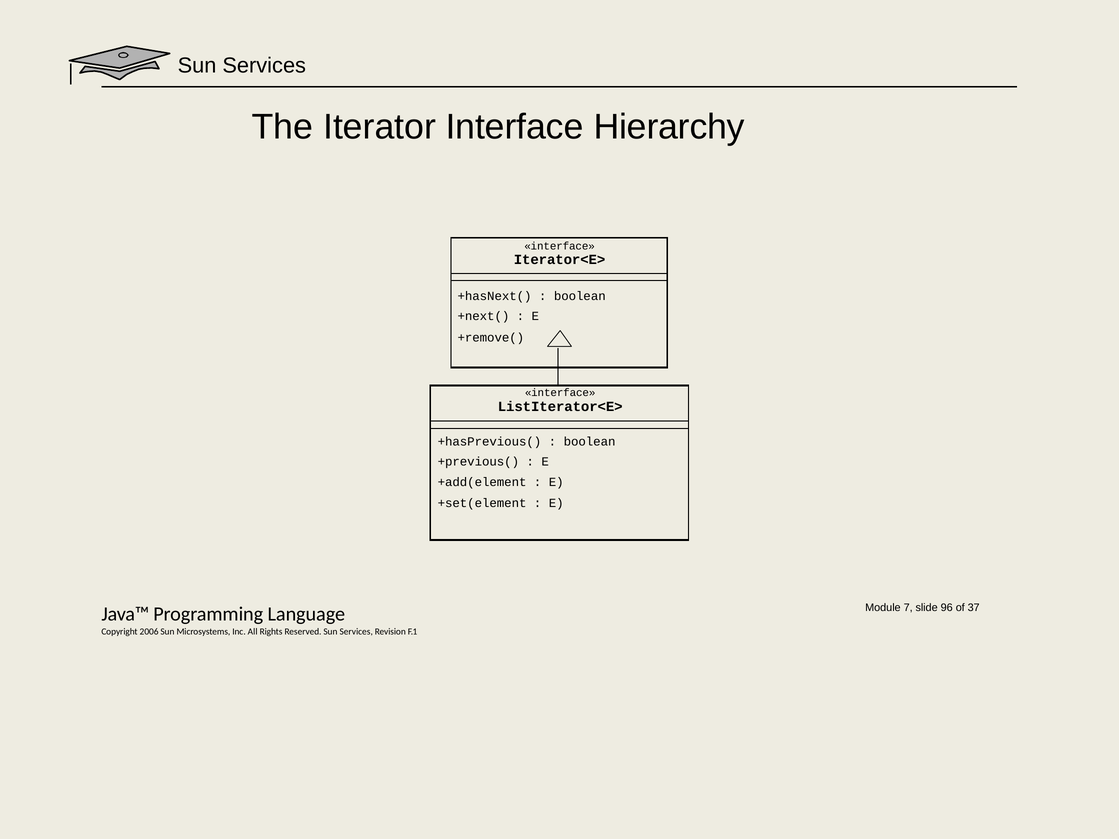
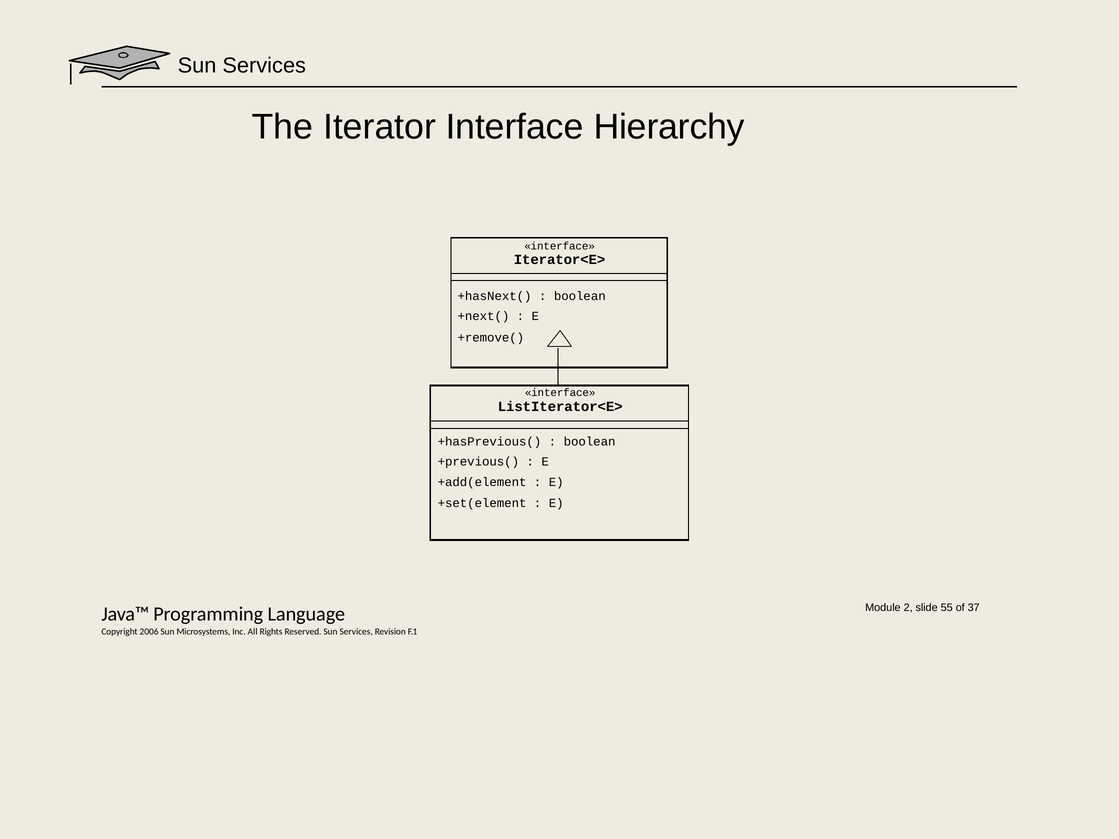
7: 7 -> 2
96: 96 -> 55
